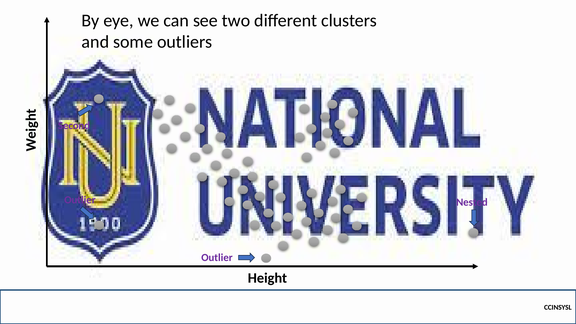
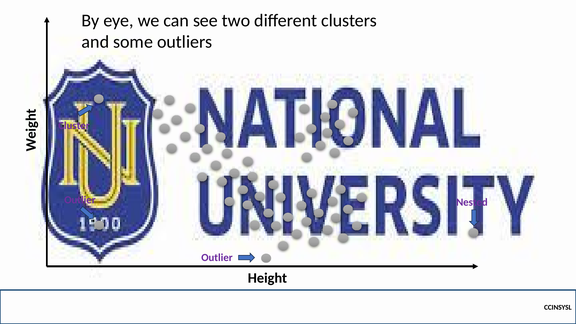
Second: Second -> Cluster
